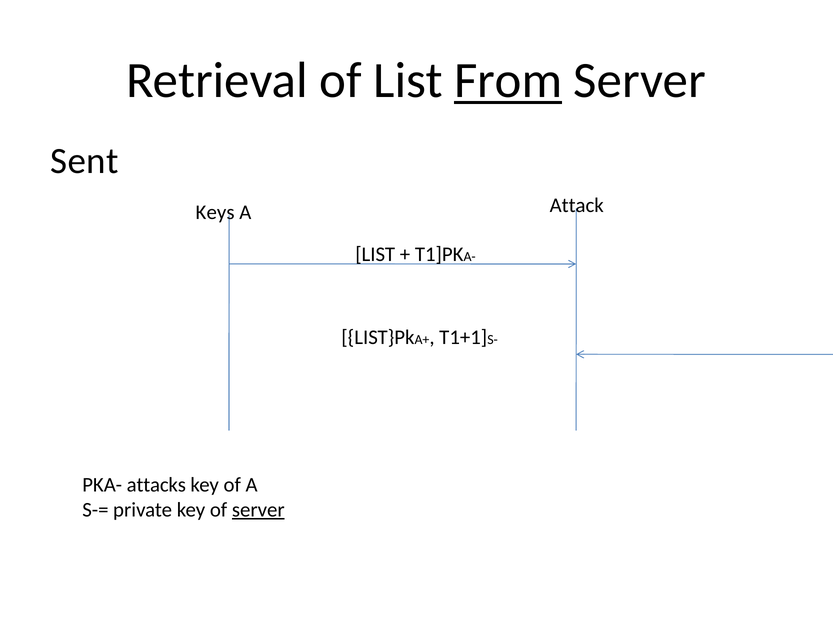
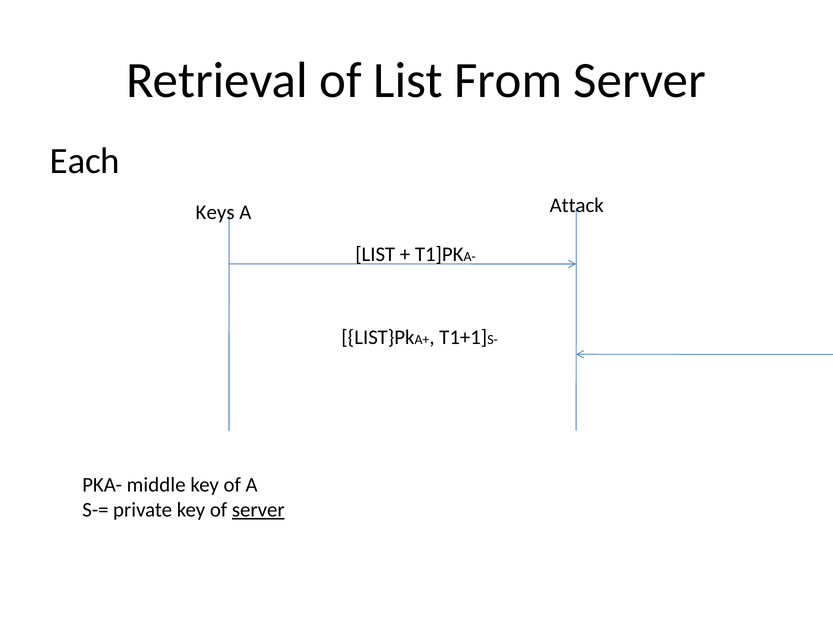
From underline: present -> none
Sent: Sent -> Each
attacks: attacks -> middle
